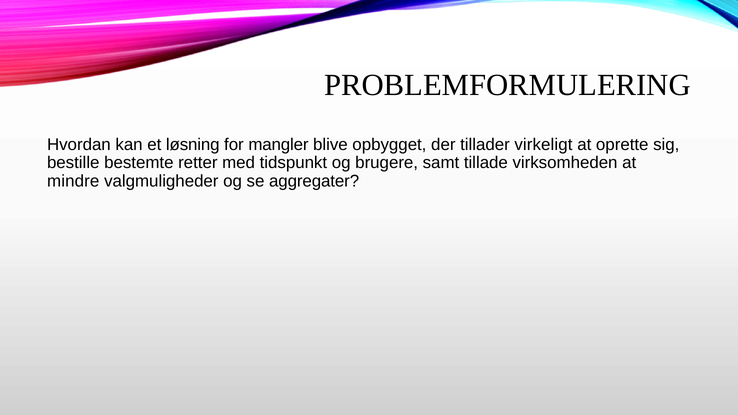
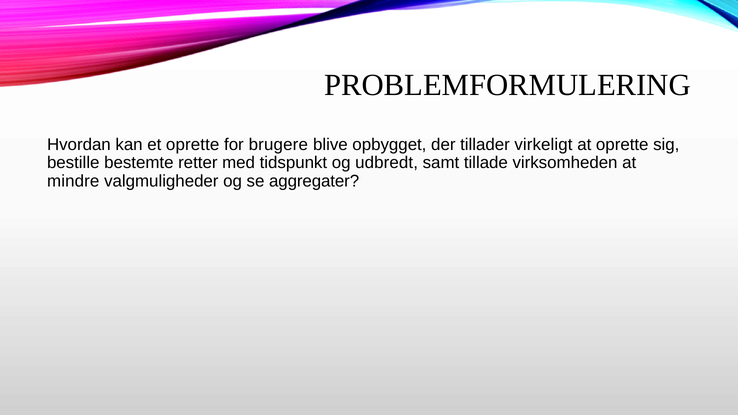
et løsning: løsning -> oprette
mangler: mangler -> brugere
brugere: brugere -> udbredt
